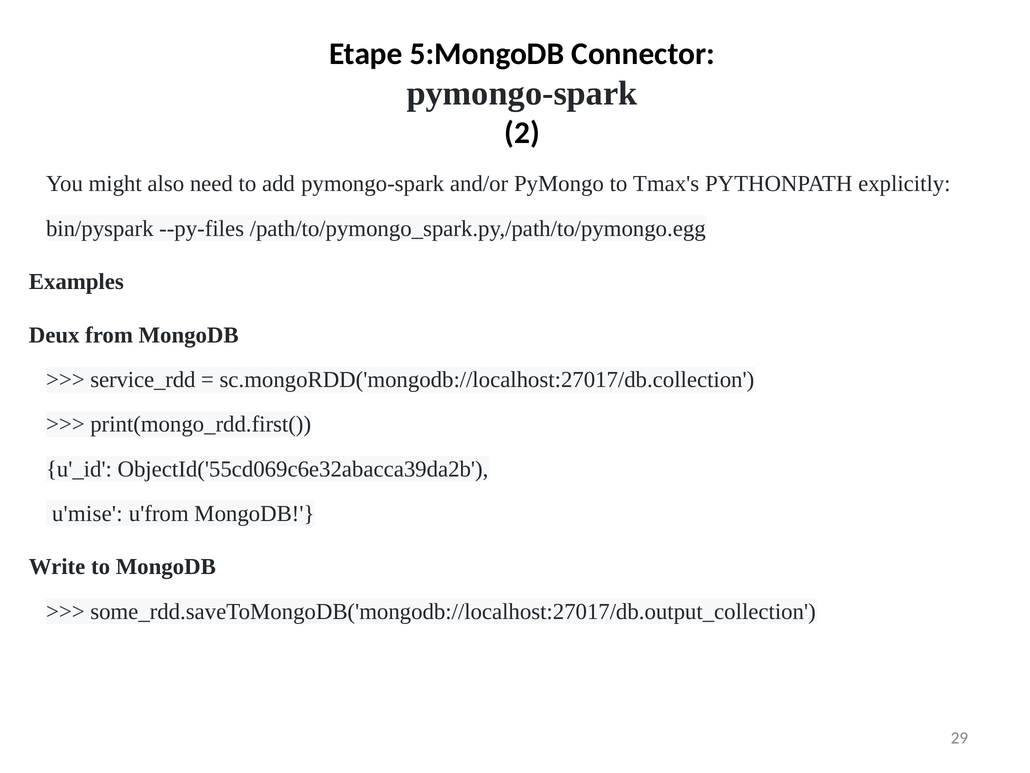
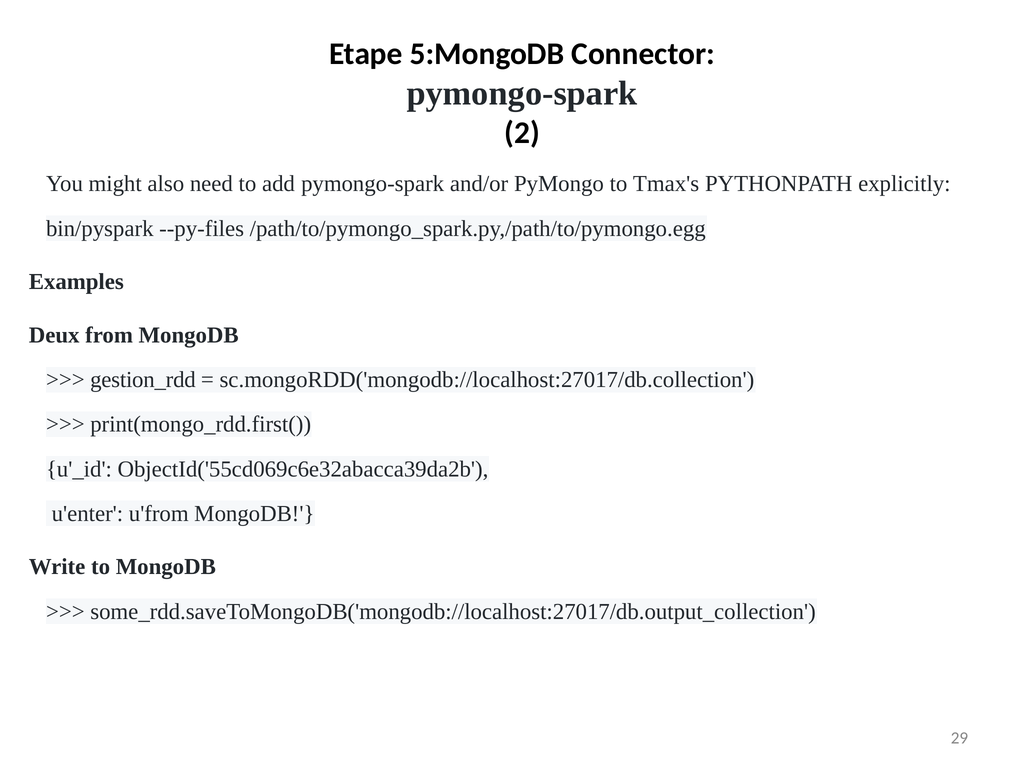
service_rdd: service_rdd -> gestion_rdd
u'mise: u'mise -> u'enter
